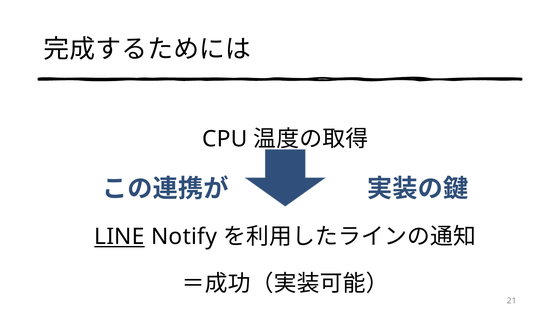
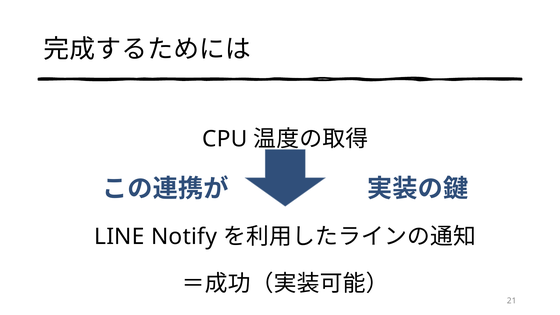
LINE underline: present -> none
